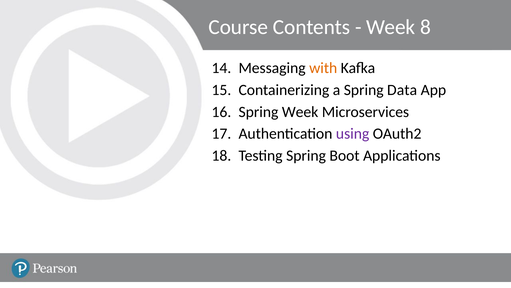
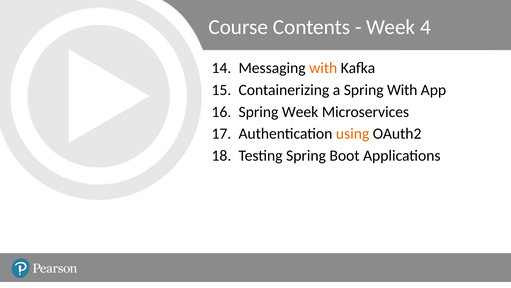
8: 8 -> 4
Spring Data: Data -> With
using colour: purple -> orange
